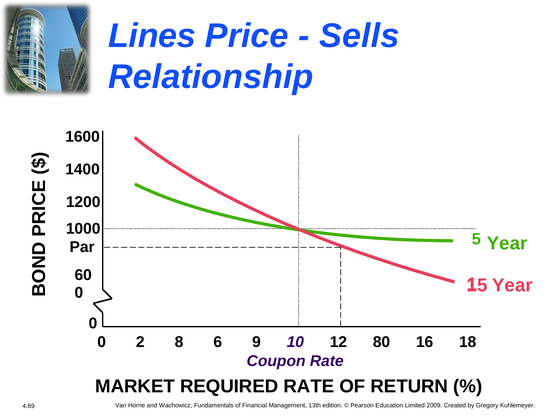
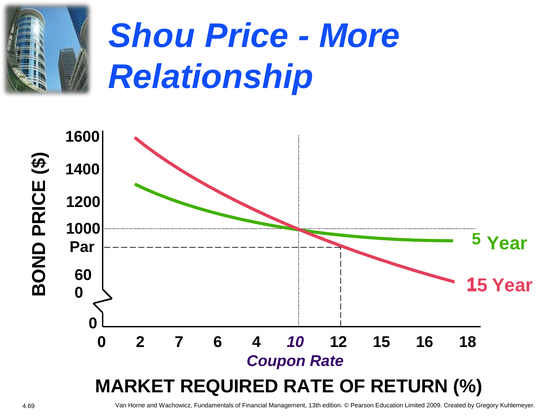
Lines: Lines -> Shou
Sells: Sells -> More
8: 8 -> 7
9: 9 -> 4
12 80: 80 -> 15
